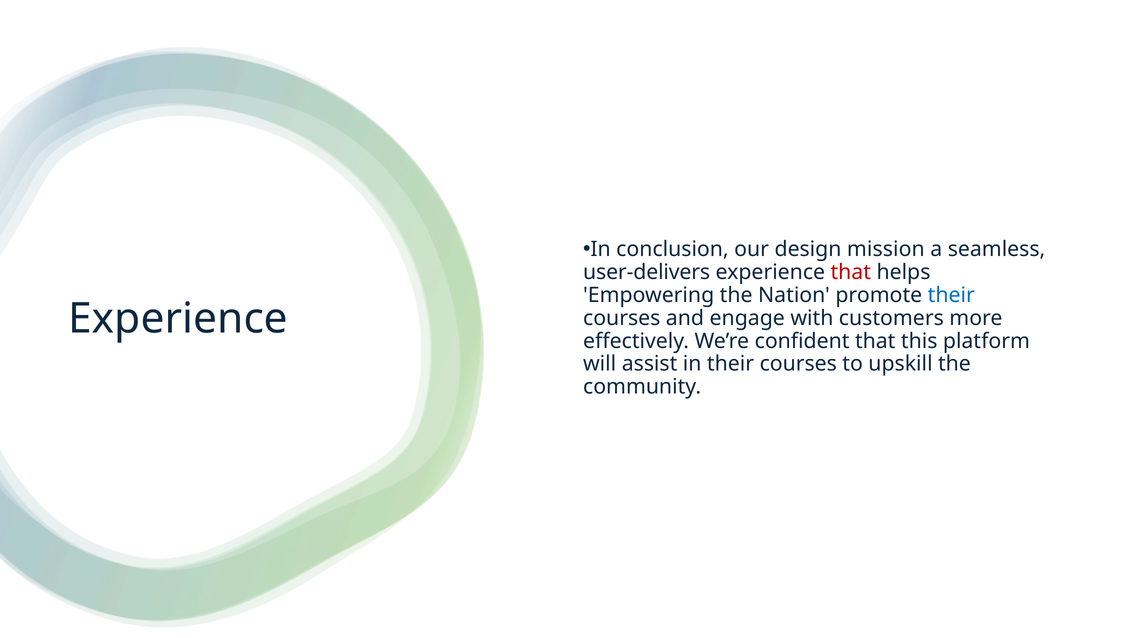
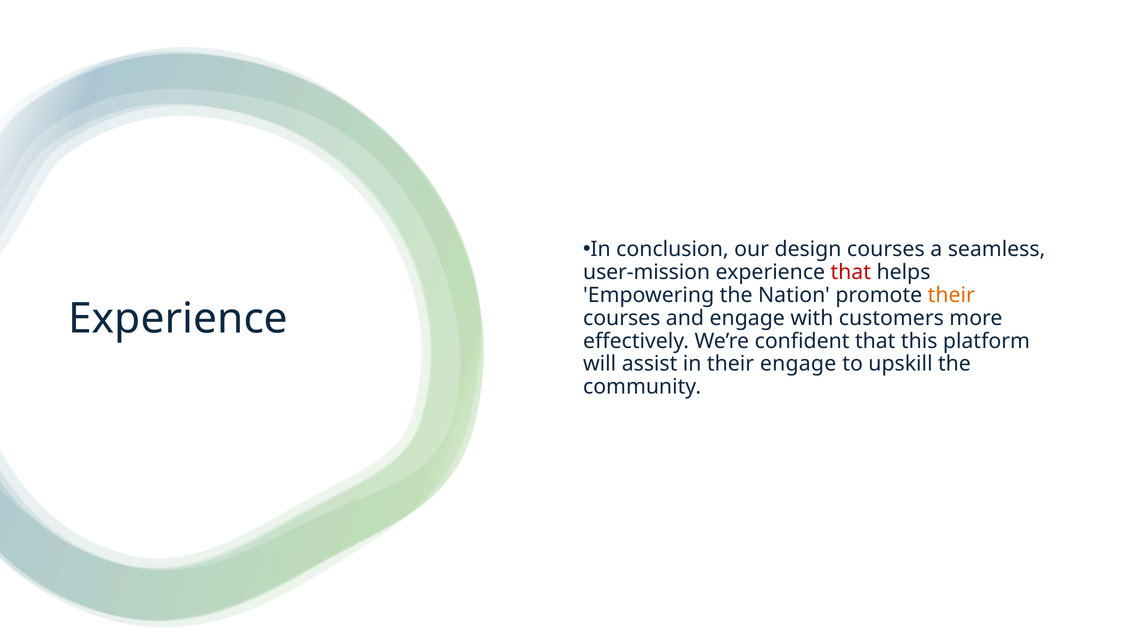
design mission: mission -> courses
user-delivers: user-delivers -> user-mission
their at (951, 295) colour: blue -> orange
in their courses: courses -> engage
